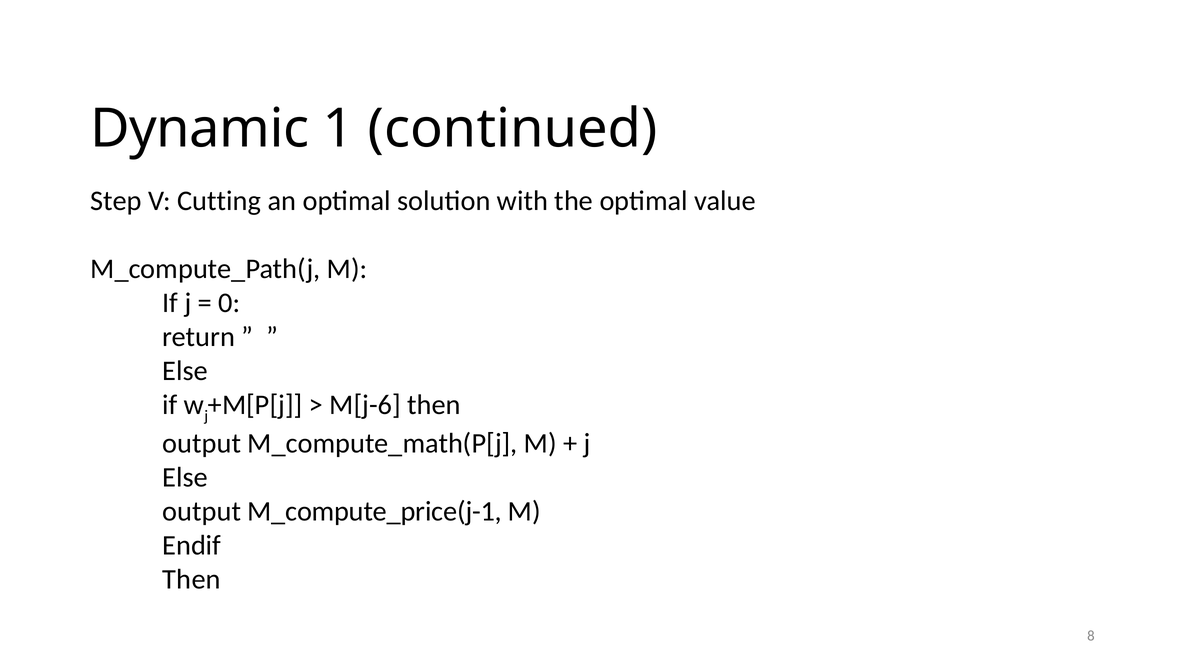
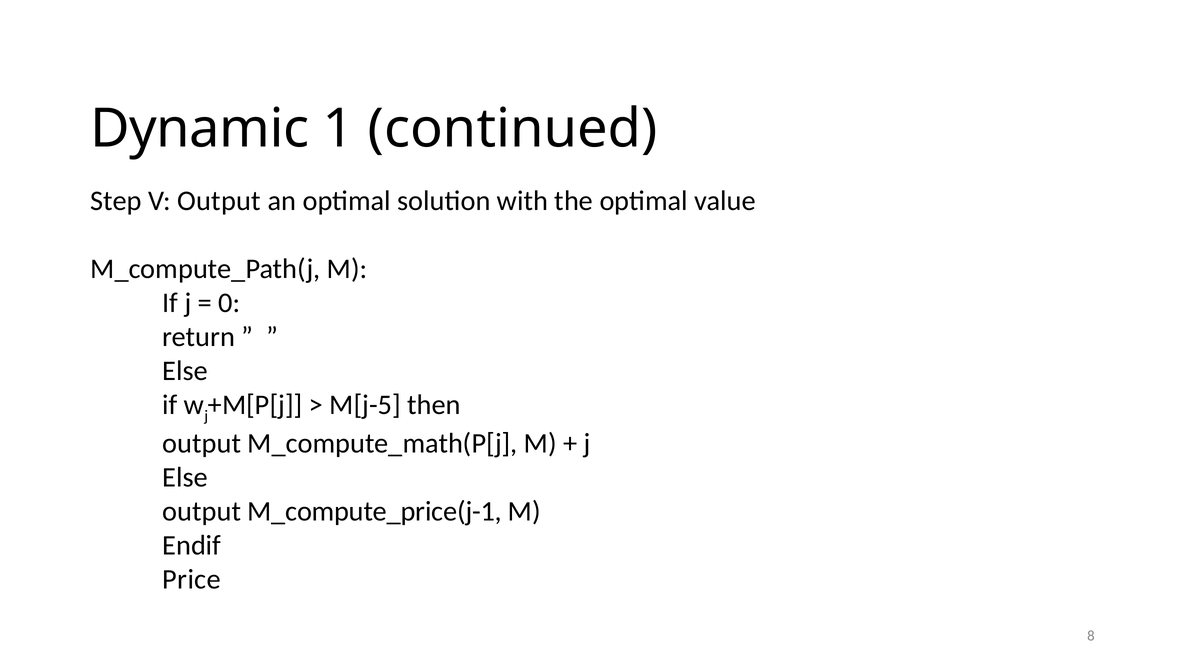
V Cutting: Cutting -> Output
M[j-6: M[j-6 -> M[j-5
Then at (192, 580): Then -> Price
